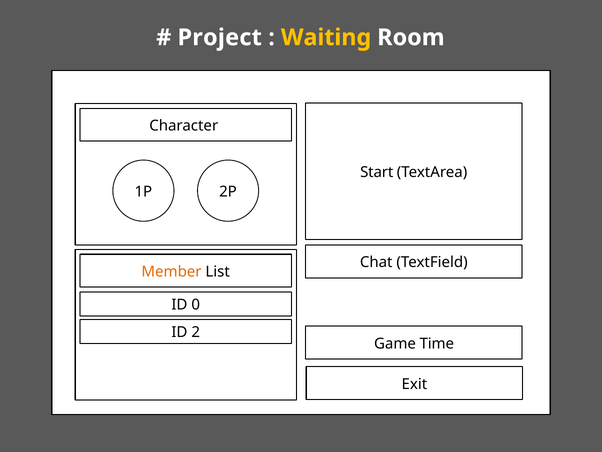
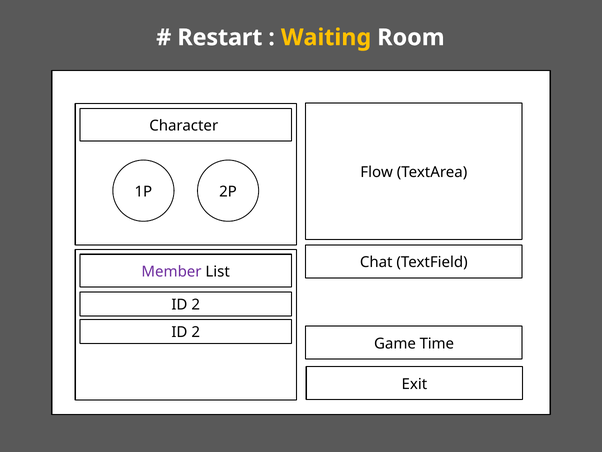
Project: Project -> Restart
Start: Start -> Flow
Member colour: orange -> purple
0 at (196, 305): 0 -> 2
